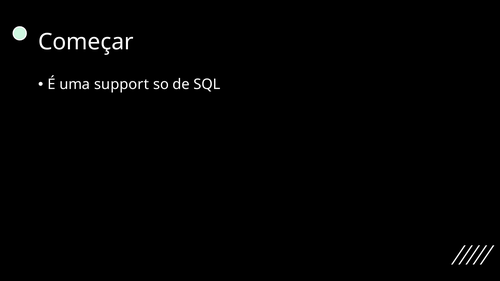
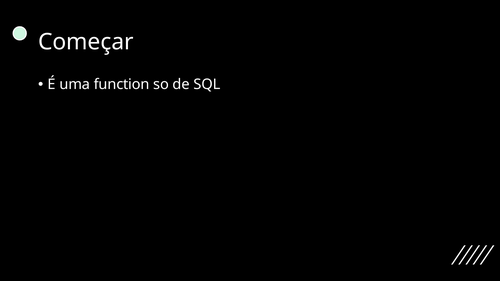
support: support -> function
